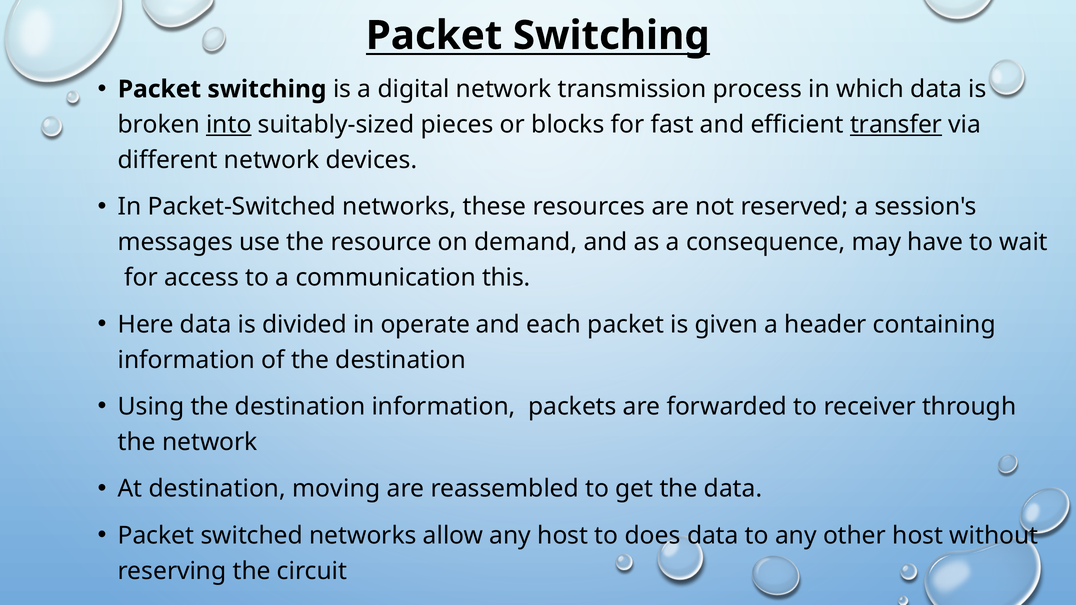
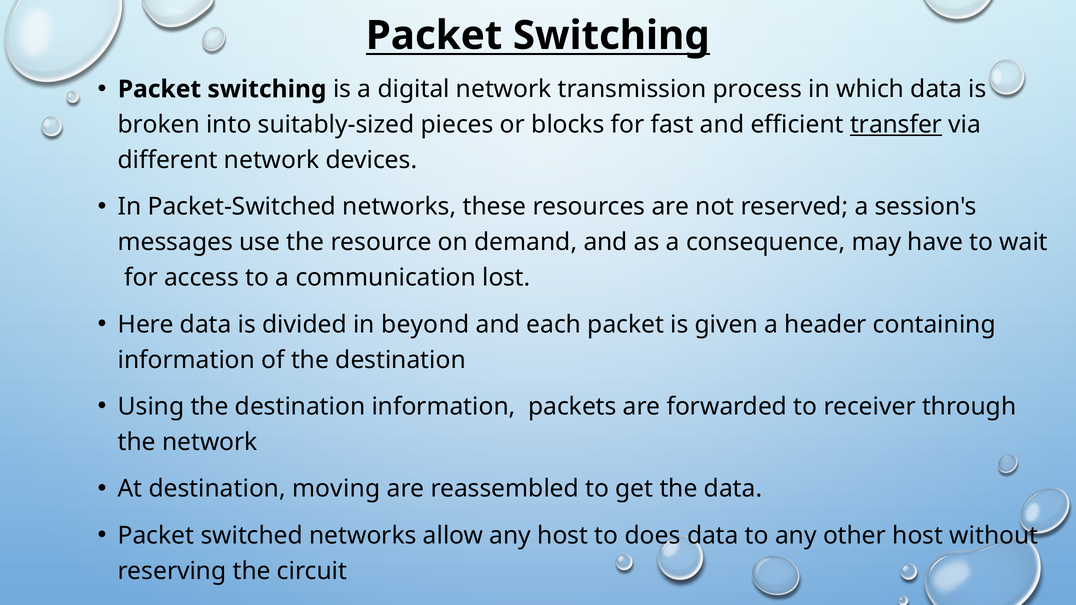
into underline: present -> none
this: this -> lost
operate: operate -> beyond
